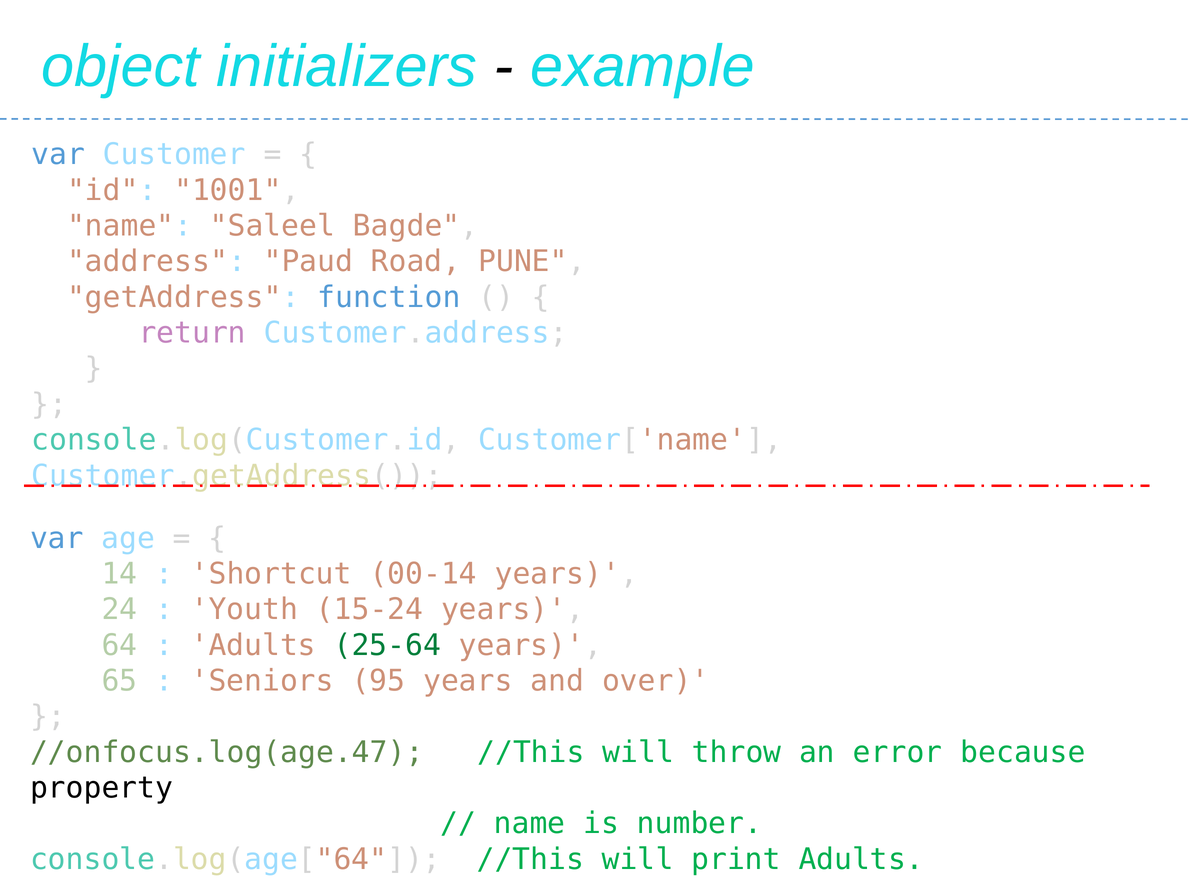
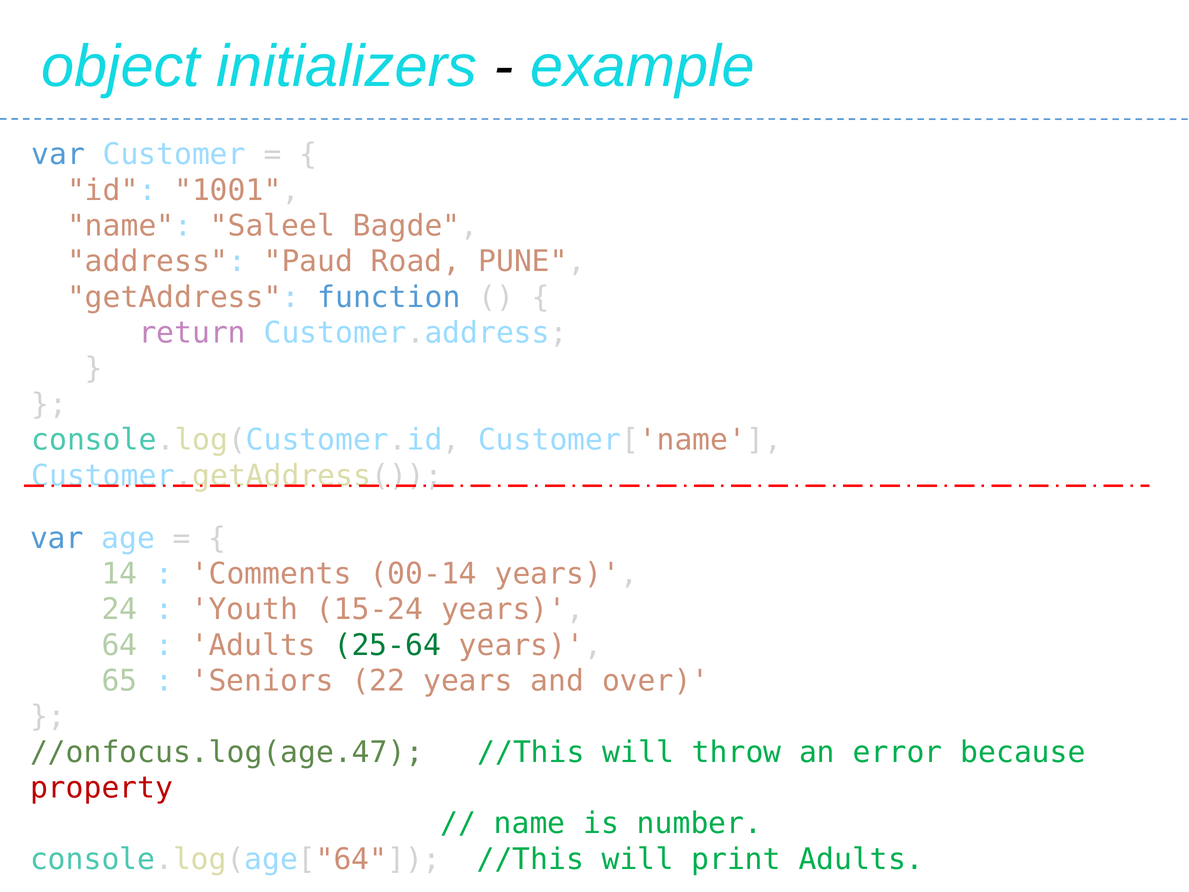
Shortcut: Shortcut -> Comments
95: 95 -> 22
property colour: black -> red
